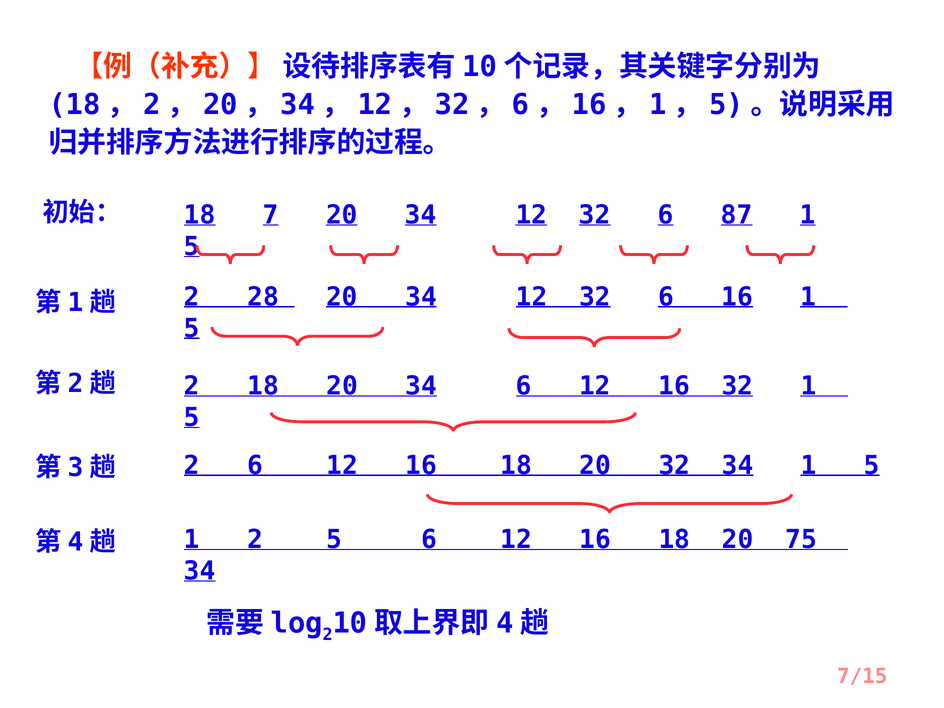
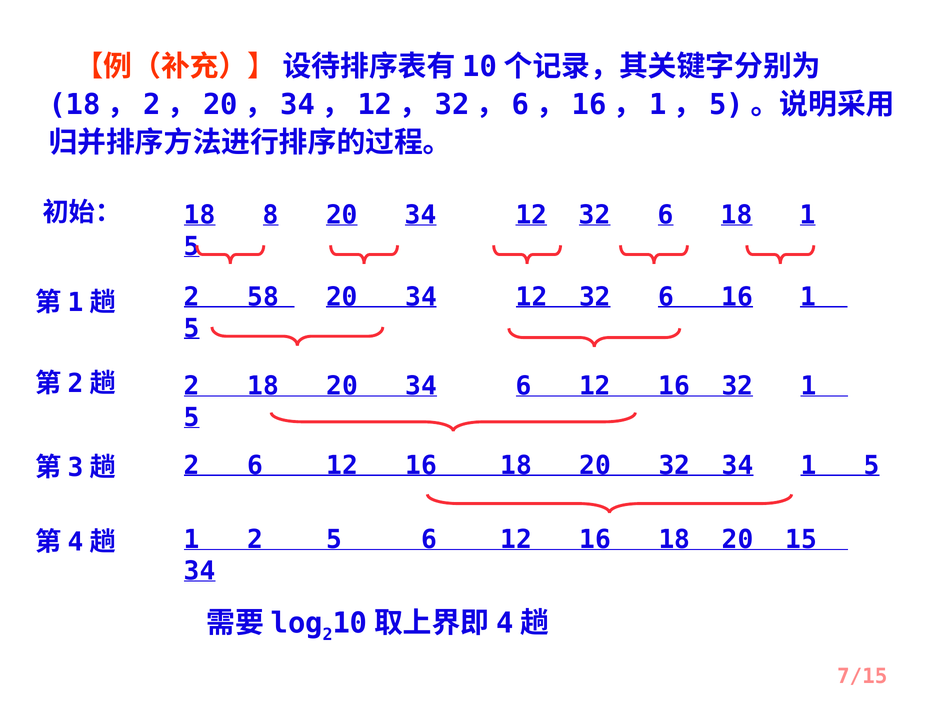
7: 7 -> 8
6 87: 87 -> 18
28: 28 -> 58
75: 75 -> 15
